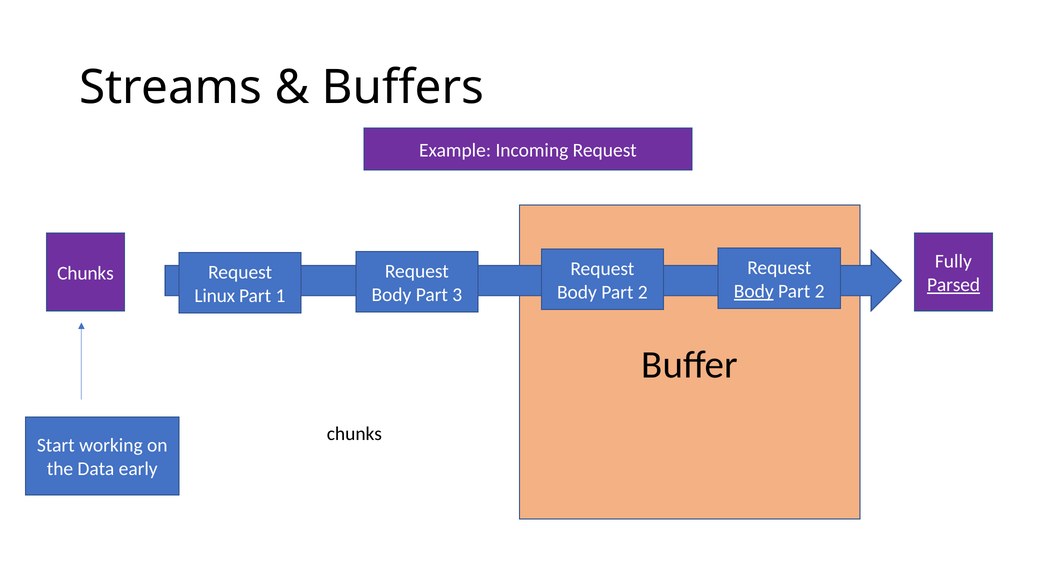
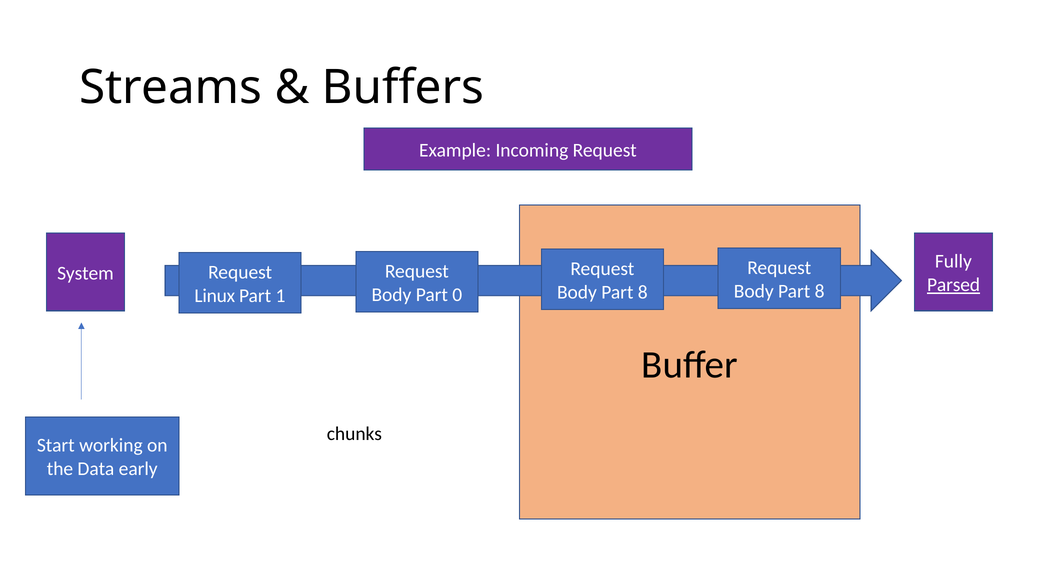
Chunks at (85, 273): Chunks -> System
Body at (754, 291) underline: present -> none
2 at (820, 291): 2 -> 8
2 at (643, 292): 2 -> 8
3: 3 -> 0
